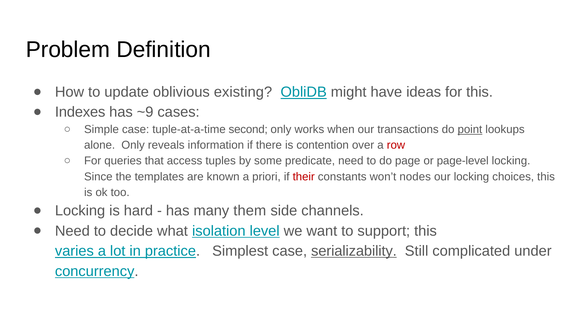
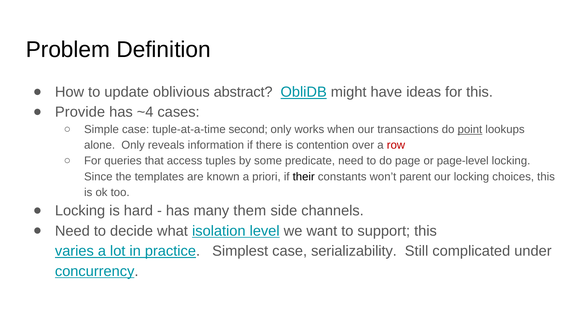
existing: existing -> abstract
Indexes: Indexes -> Provide
~9: ~9 -> ~4
their colour: red -> black
nodes: nodes -> parent
serializability underline: present -> none
